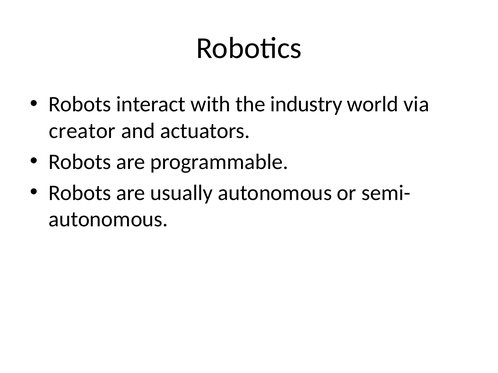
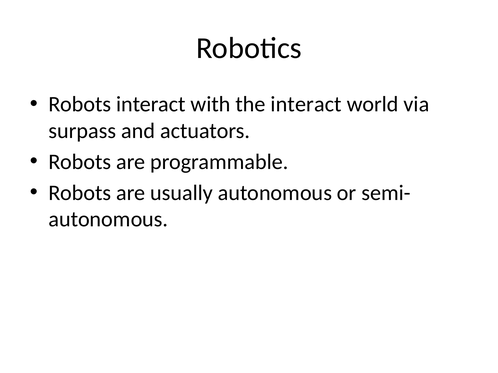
the industry: industry -> interact
creator: creator -> surpass
